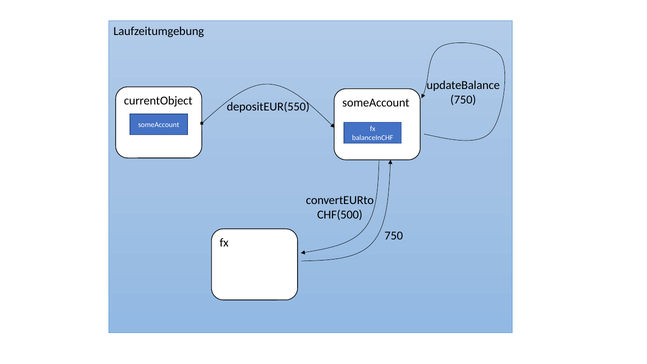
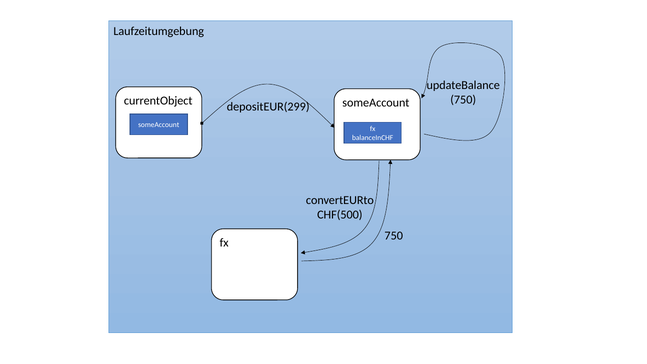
depositEUR(550: depositEUR(550 -> depositEUR(299
